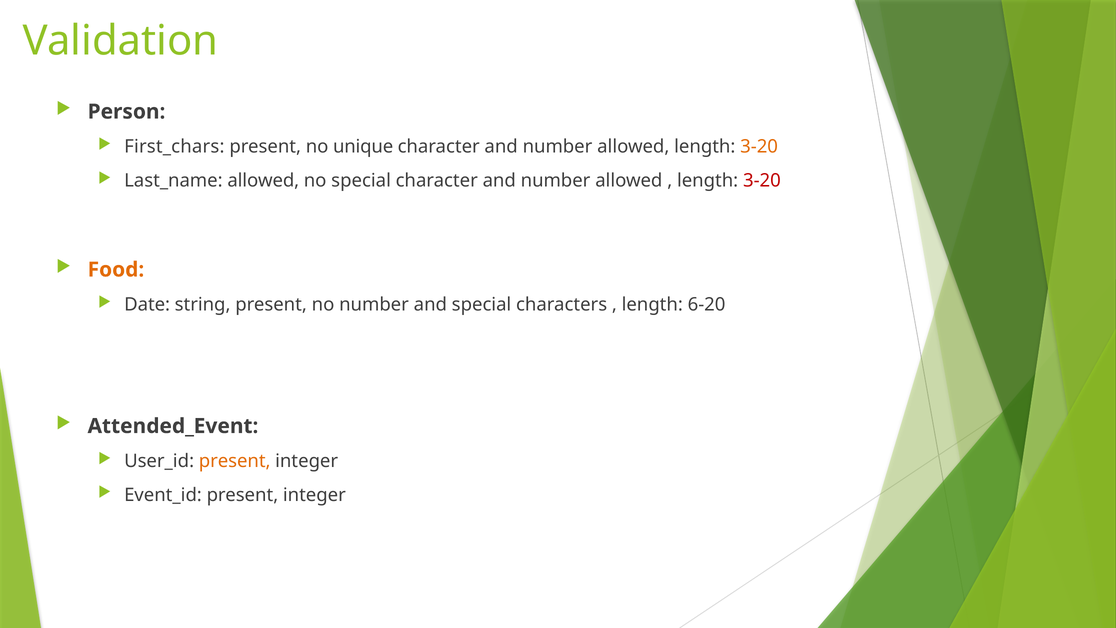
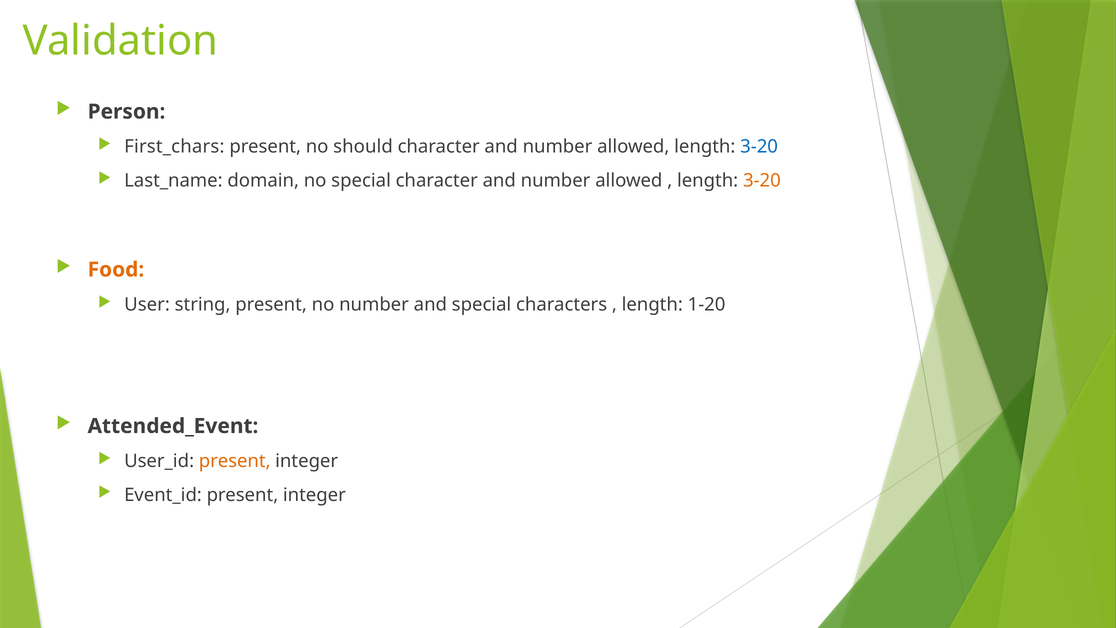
unique: unique -> should
3-20 at (759, 147) colour: orange -> blue
Last_name allowed: allowed -> domain
3-20 at (762, 181) colour: red -> orange
Date: Date -> User
6-20: 6-20 -> 1-20
